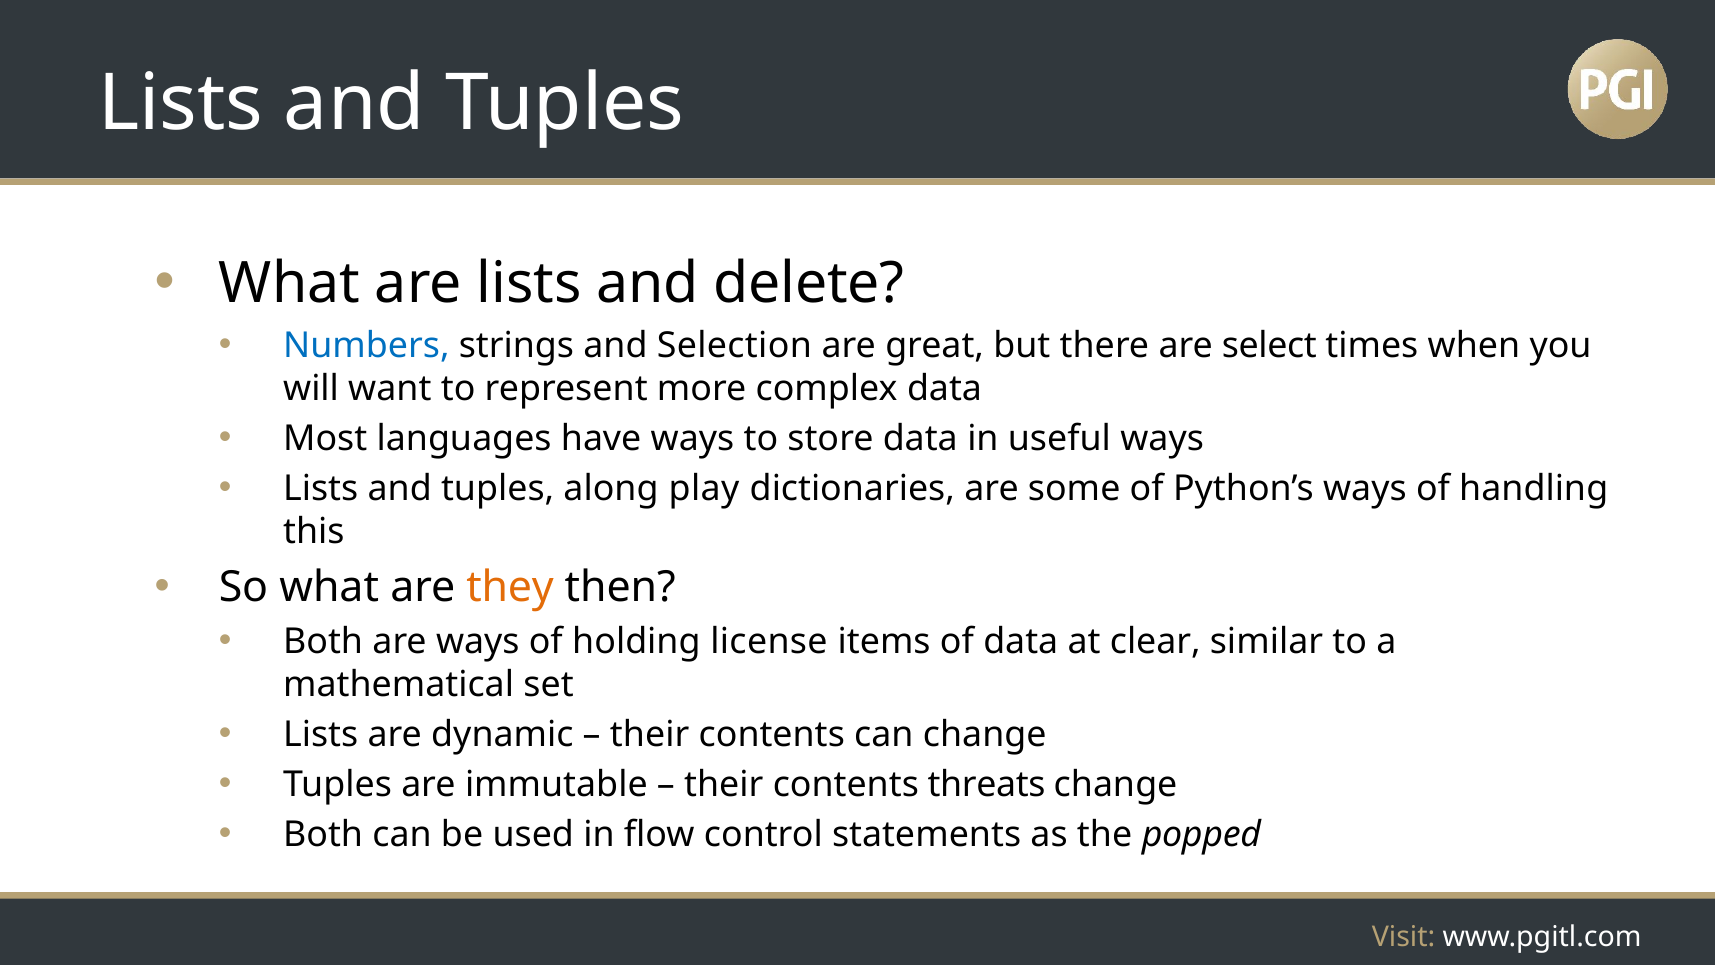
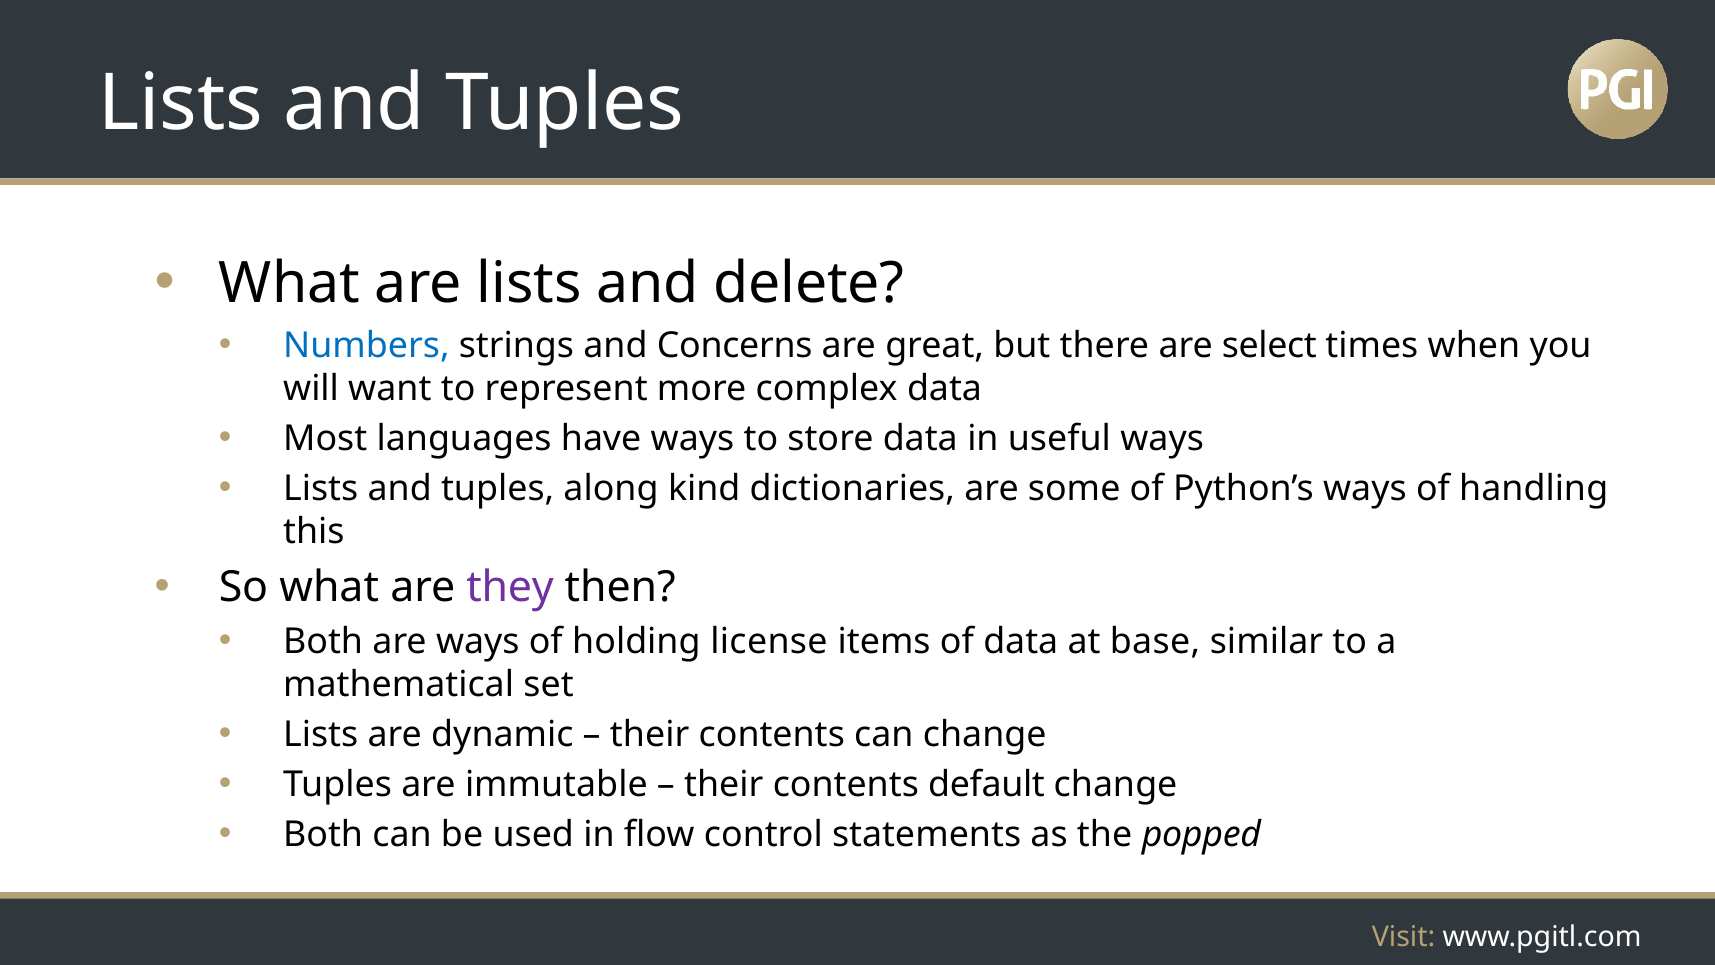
Selection: Selection -> Concerns
play: play -> kind
they colour: orange -> purple
clear: clear -> base
threats: threats -> default
